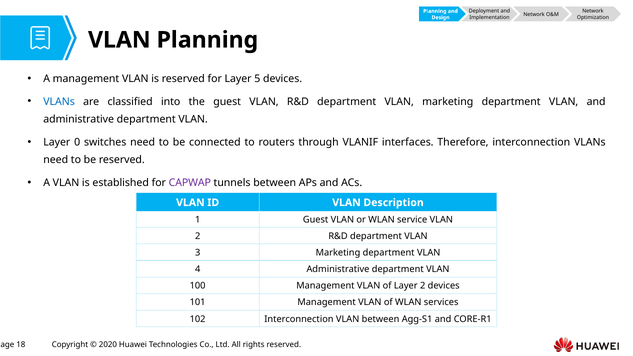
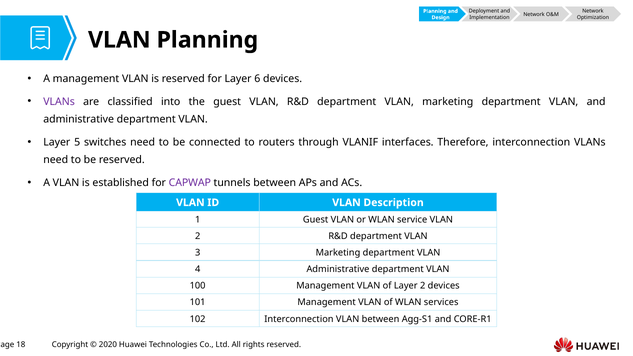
5: 5 -> 6
VLANs at (59, 102) colour: blue -> purple
0: 0 -> 5
